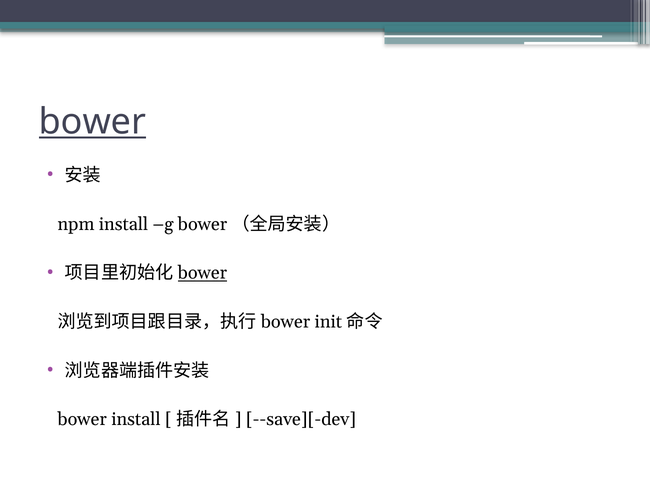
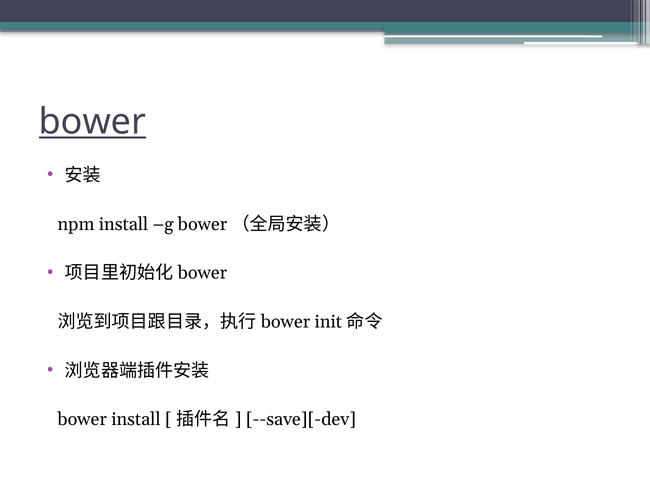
bower at (202, 273) underline: present -> none
